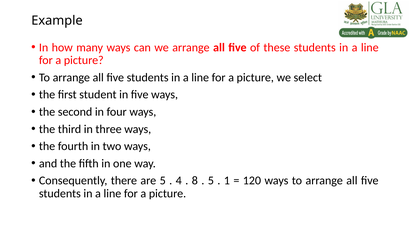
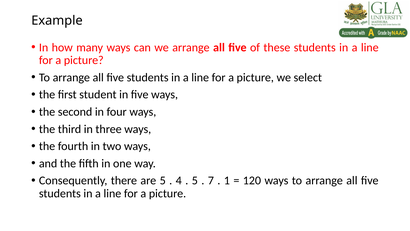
8 at (195, 180): 8 -> 5
5 at (211, 180): 5 -> 7
